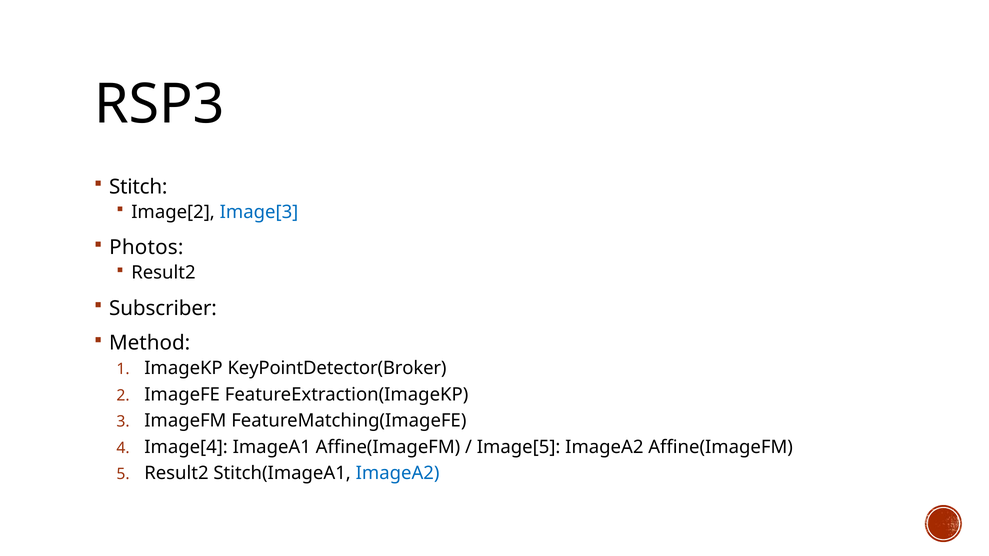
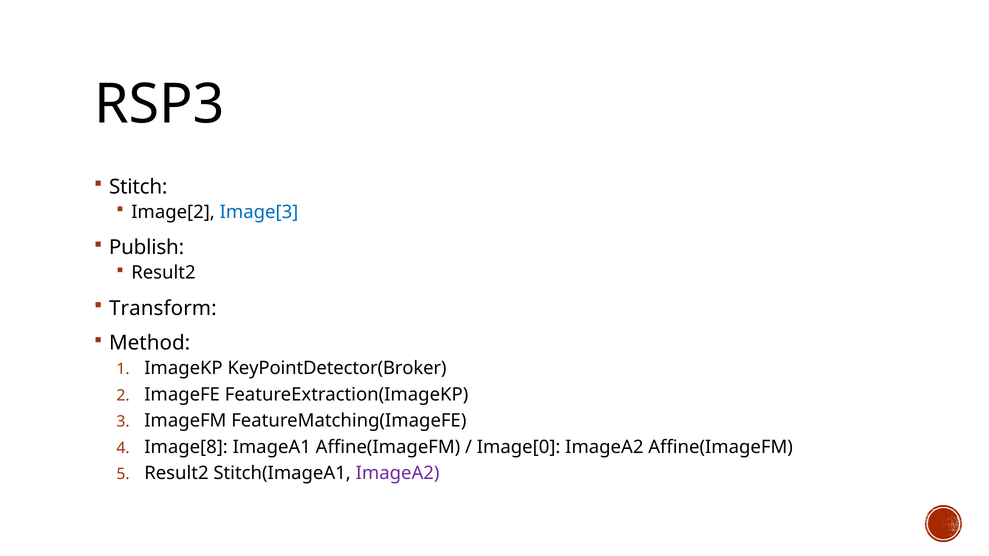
Photos: Photos -> Publish
Subscriber: Subscriber -> Transform
Image[4: Image[4 -> Image[8
Image[5: Image[5 -> Image[0
ImageA2 at (398, 473) colour: blue -> purple
